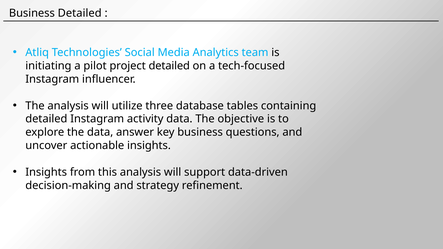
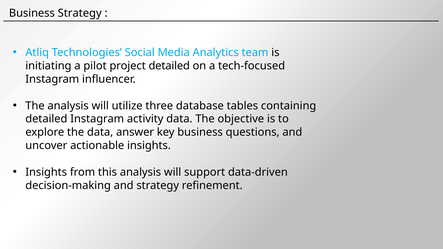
Business Detailed: Detailed -> Strategy
